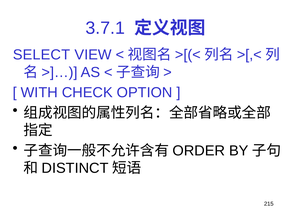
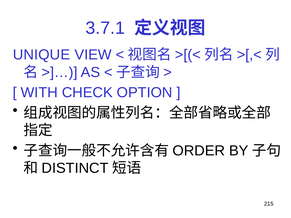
SELECT: SELECT -> UNIQUE
